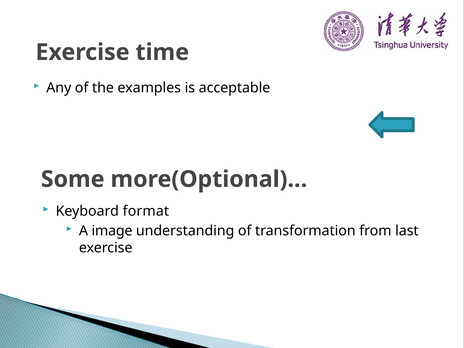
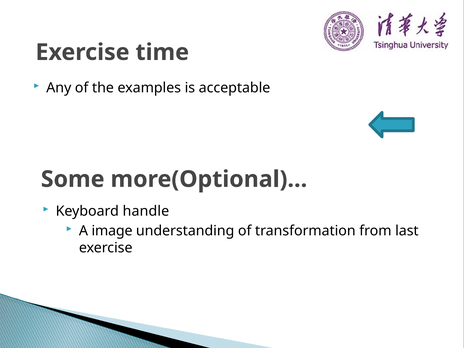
format: format -> handle
